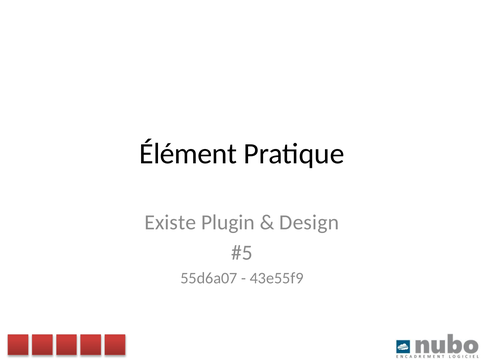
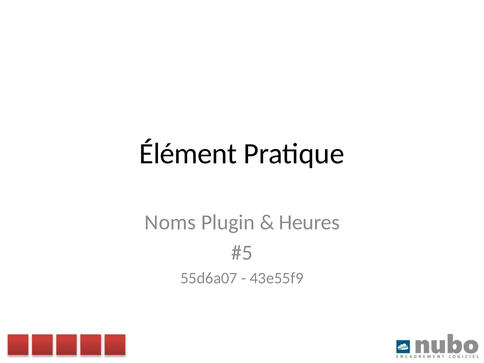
Existe: Existe -> Noms
Design: Design -> Heures
